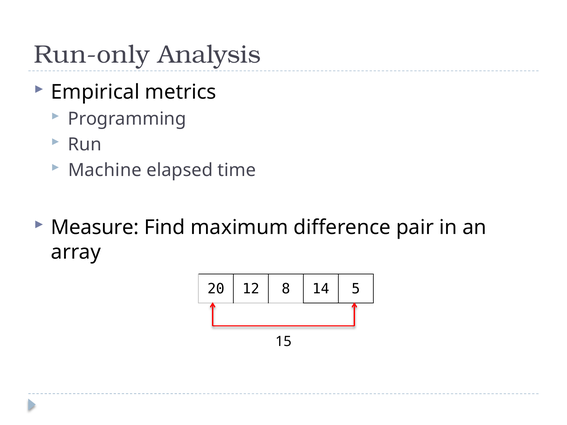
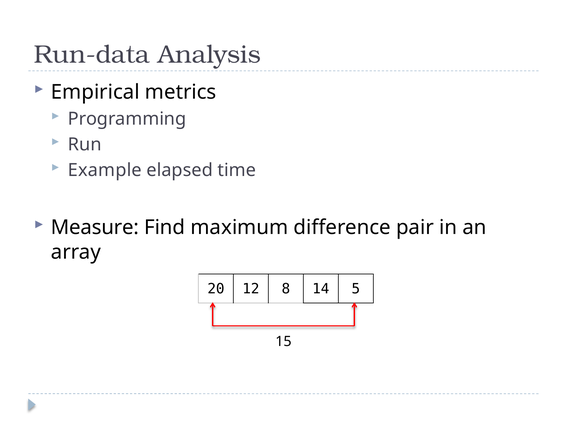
Run-only: Run-only -> Run-data
Machine: Machine -> Example
